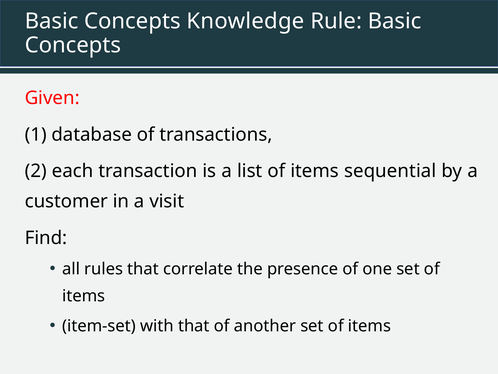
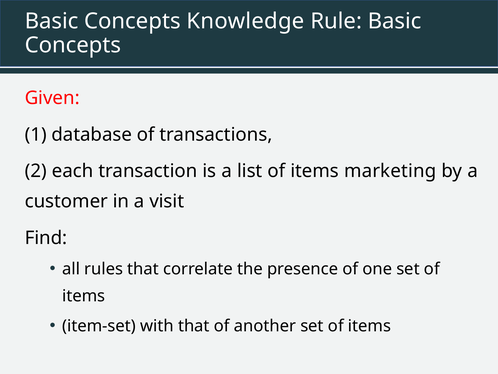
sequential: sequential -> marketing
